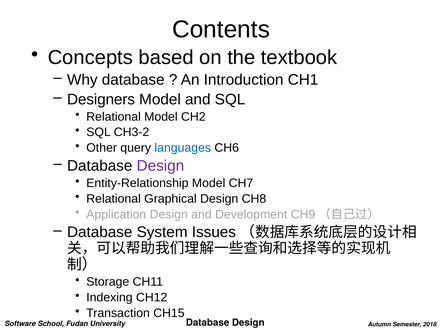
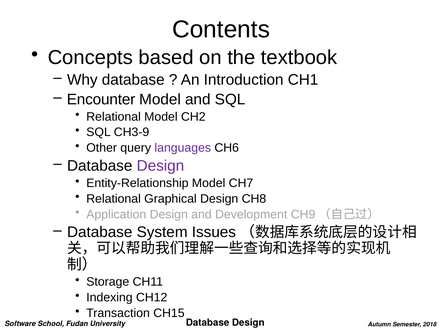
Designers: Designers -> Encounter
CH3-2: CH3-2 -> CH3-9
languages colour: blue -> purple
